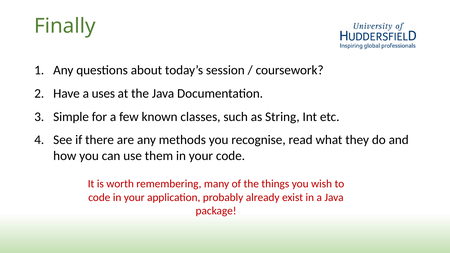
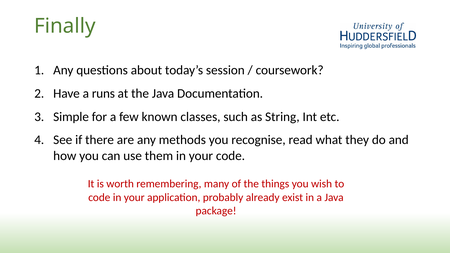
uses: uses -> runs
